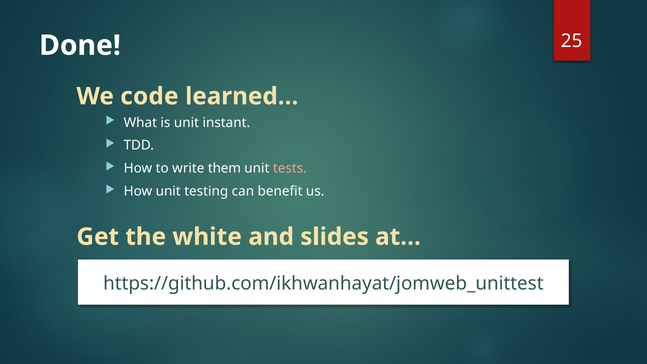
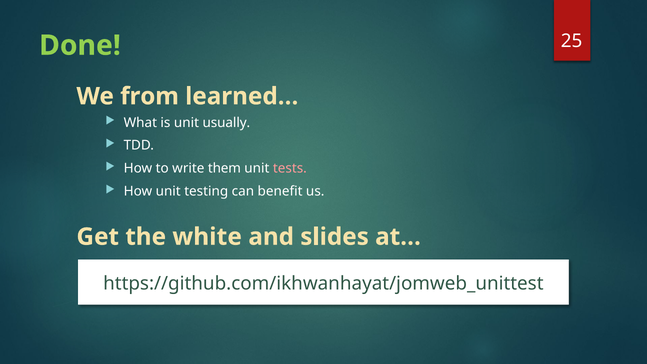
Done colour: white -> light green
code: code -> from
instant: instant -> usually
